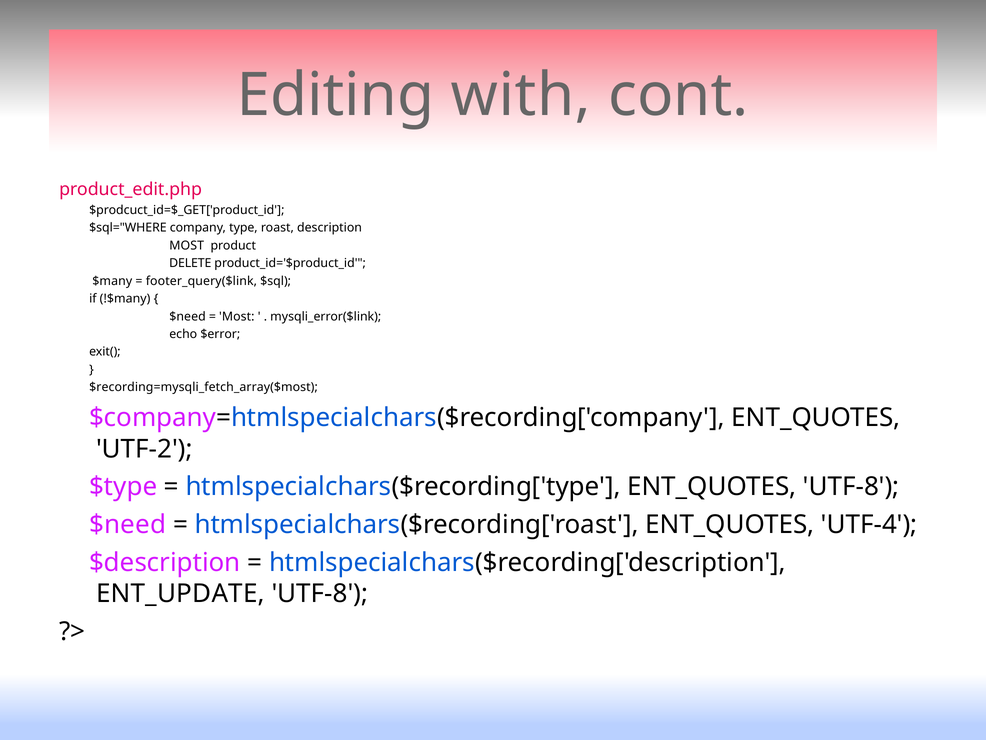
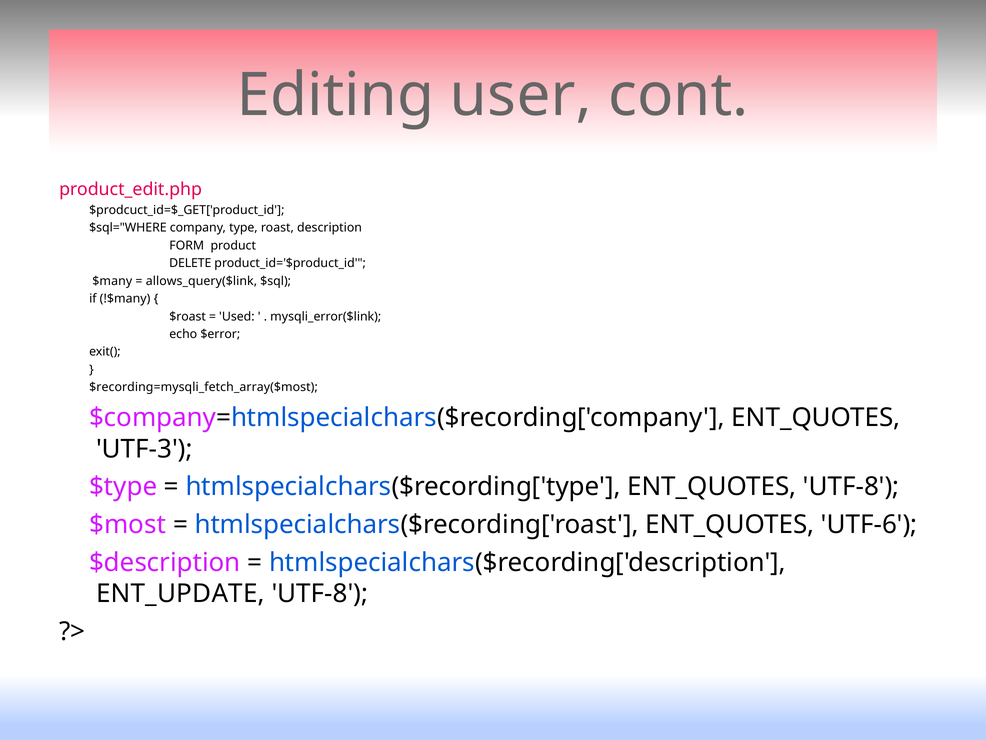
with: with -> user
MOST at (187, 245): MOST -> FORM
footer_query($link: footer_query($link -> allows_query($link
$need at (188, 316): $need -> $roast
Most at (237, 316): Most -> Used
UTF-2: UTF-2 -> UTF-3
$need at (128, 524): $need -> $most
UTF-4: UTF-4 -> UTF-6
